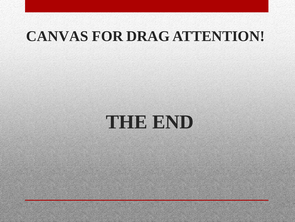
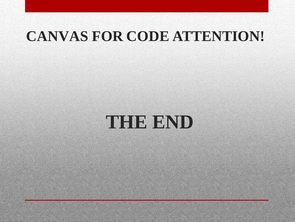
DRAG: DRAG -> CODE
